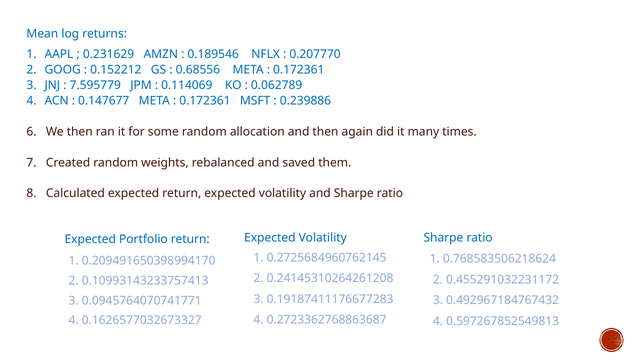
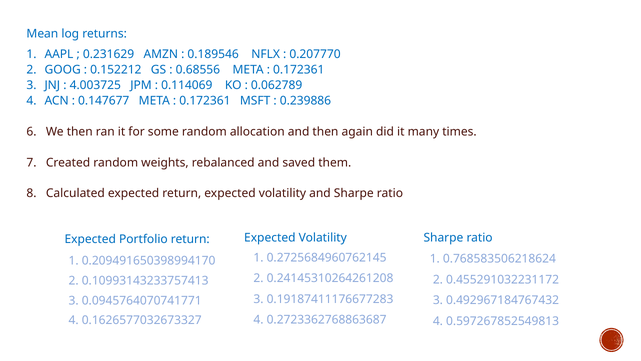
7.595779: 7.595779 -> 4.003725
